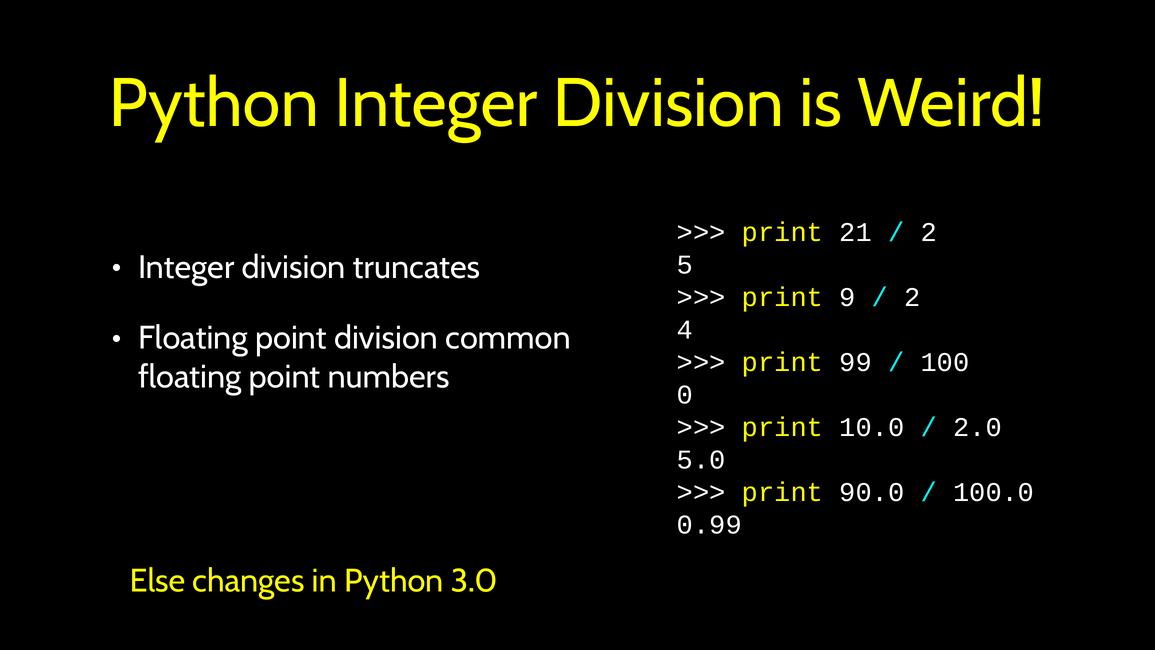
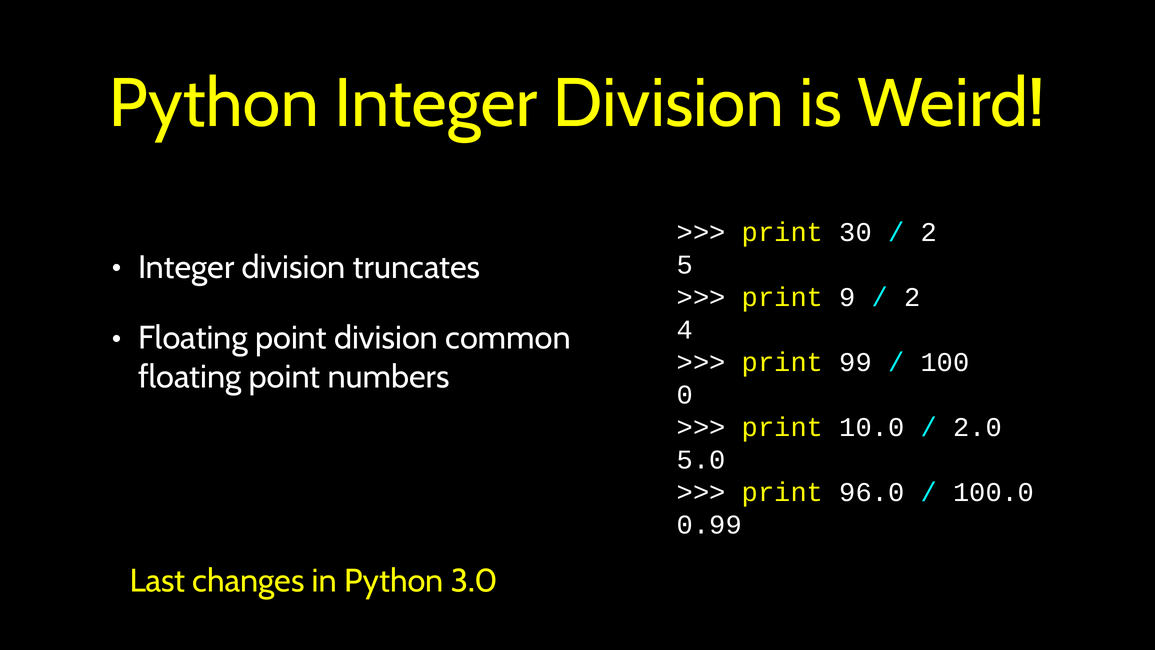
21: 21 -> 30
90.0: 90.0 -> 96.0
Else: Else -> Last
